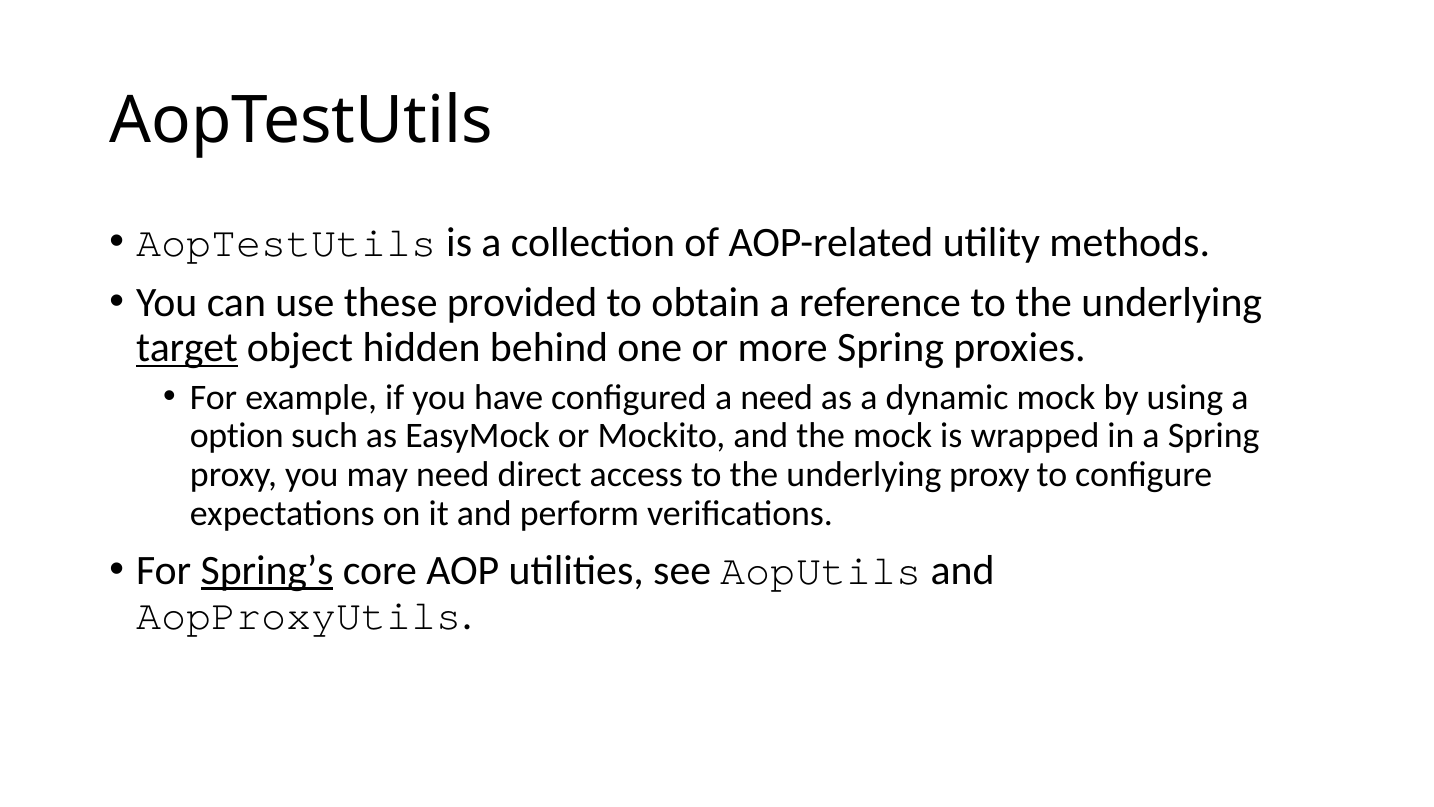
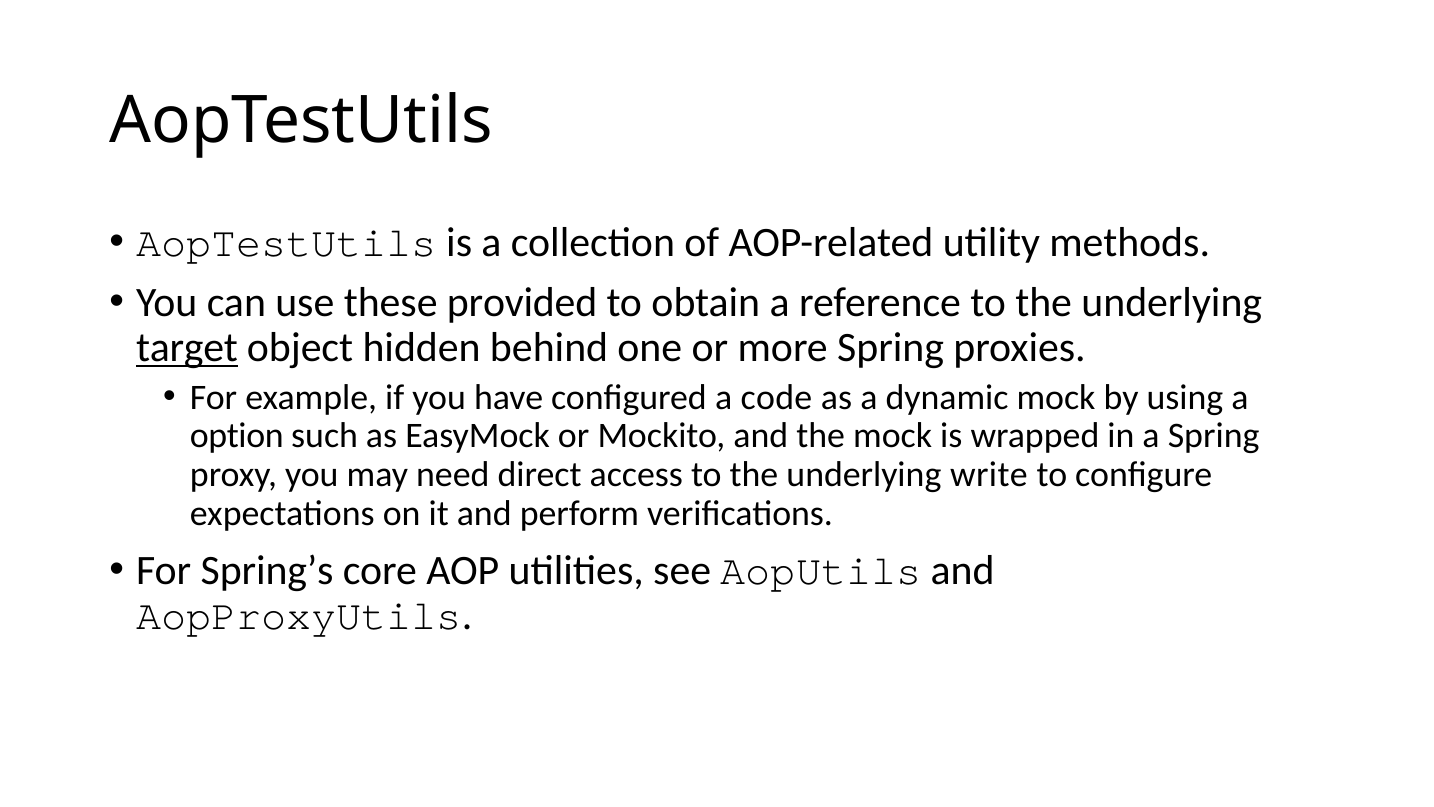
a need: need -> code
underlying proxy: proxy -> write
Spring’s underline: present -> none
